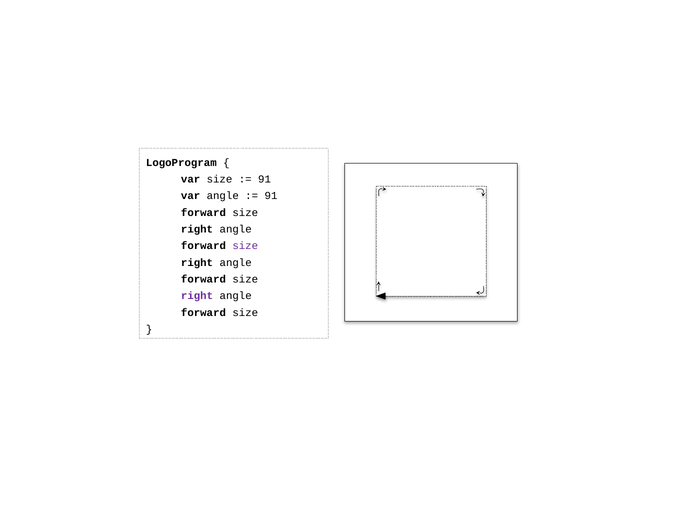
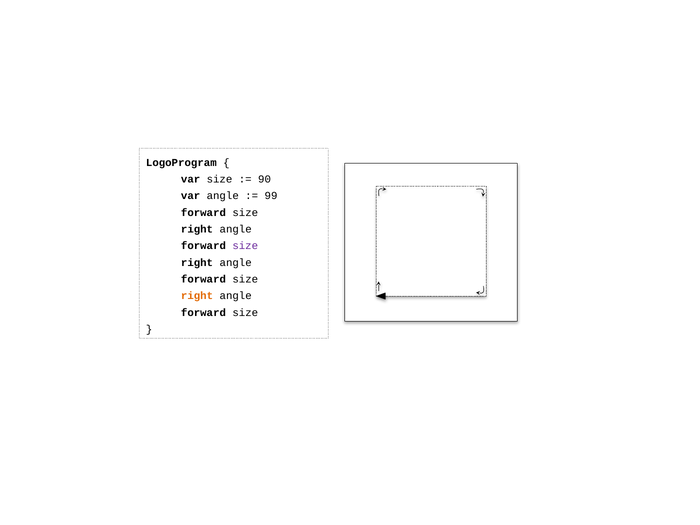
91 at (265, 179): 91 -> 90
91 at (271, 196): 91 -> 99
right at (197, 296) colour: purple -> orange
